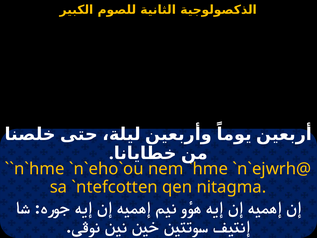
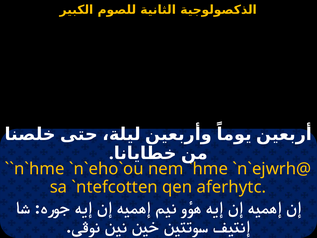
nitagma: nitagma -> aferhytc
